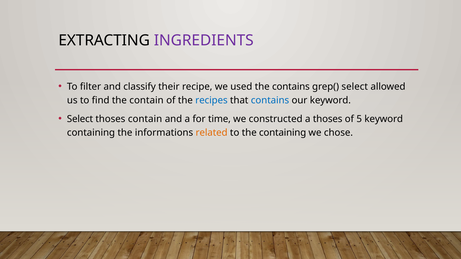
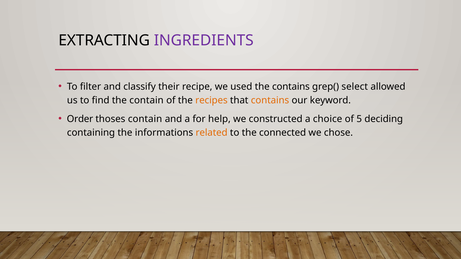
recipes colour: blue -> orange
contains at (270, 101) colour: blue -> orange
Select at (80, 119): Select -> Order
time: time -> help
a thoses: thoses -> choice
5 keyword: keyword -> deciding
the containing: containing -> connected
